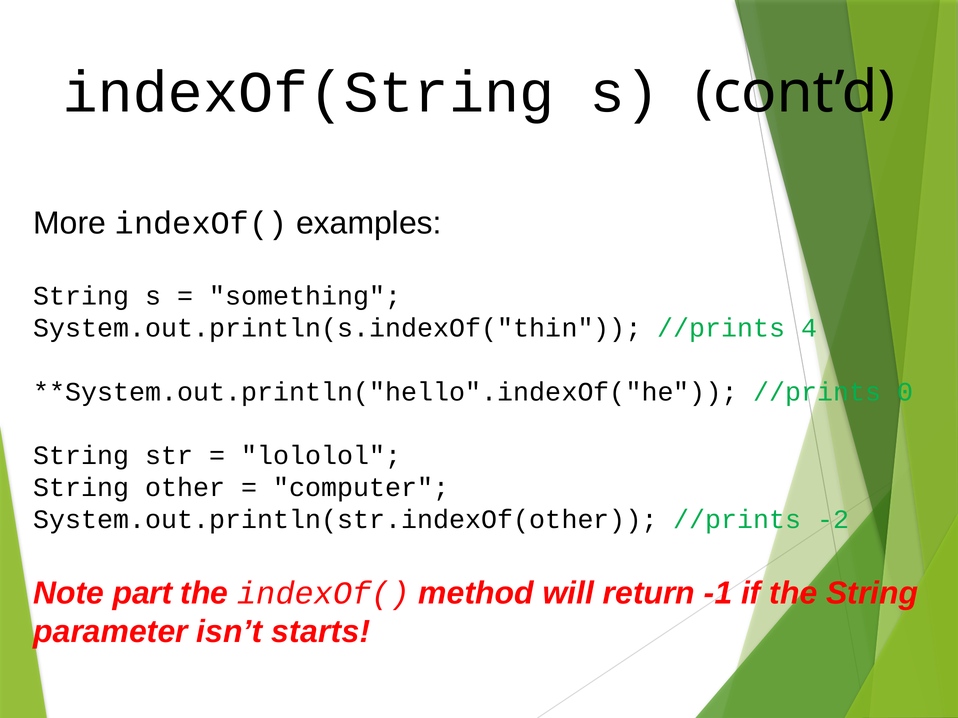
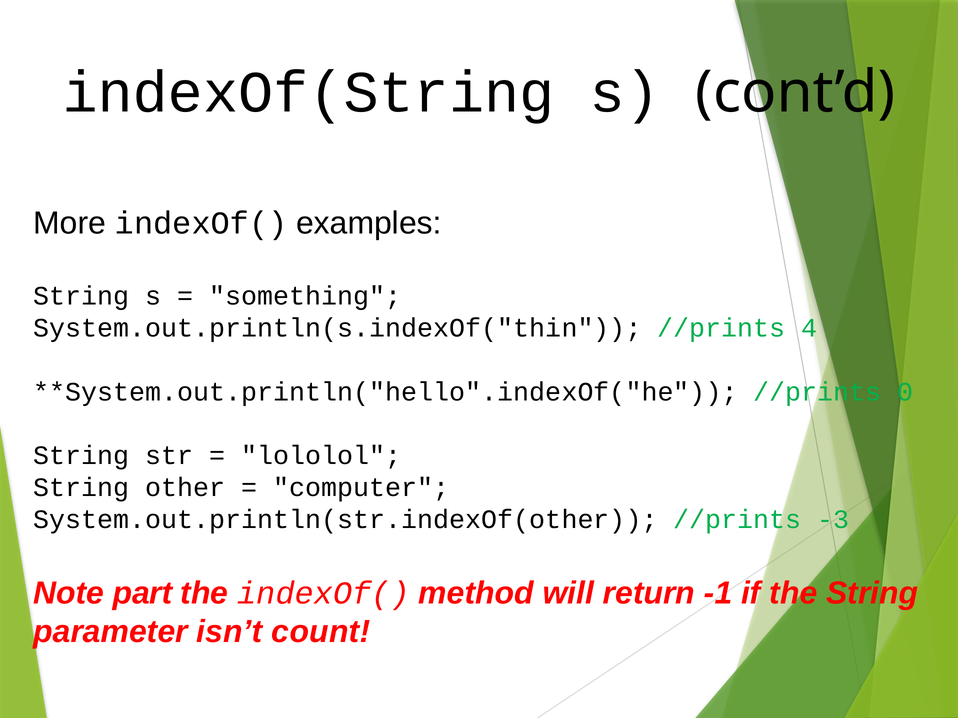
-2: -2 -> -3
starts: starts -> count
